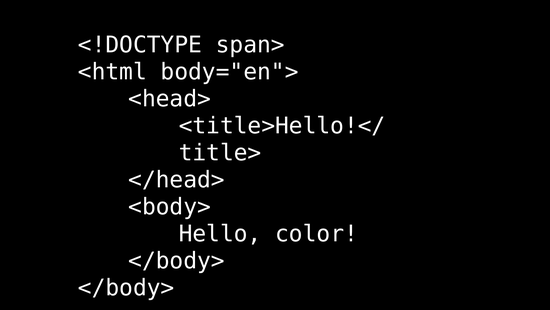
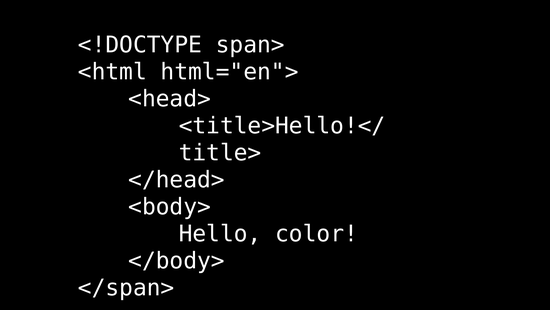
body="en">: body="en"> -> html="en">
</body> at (126, 287): </body> -> </span>
